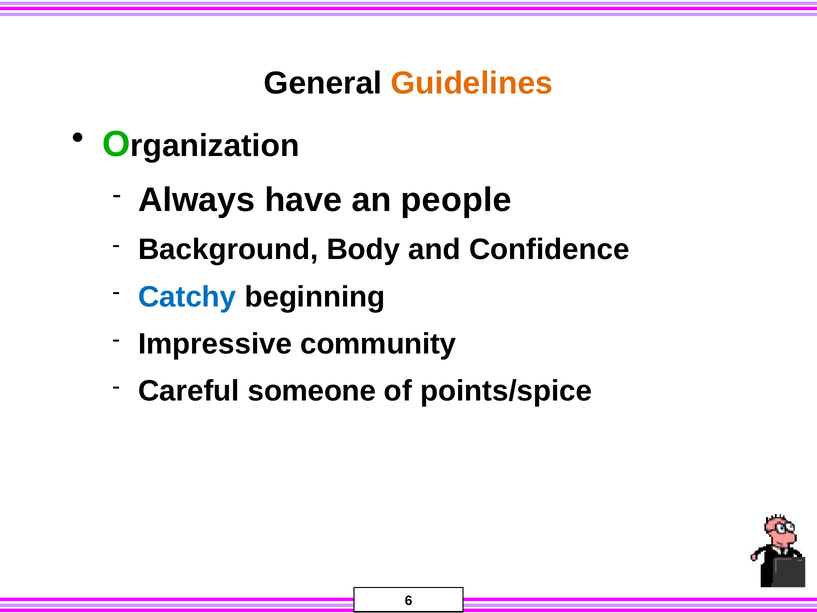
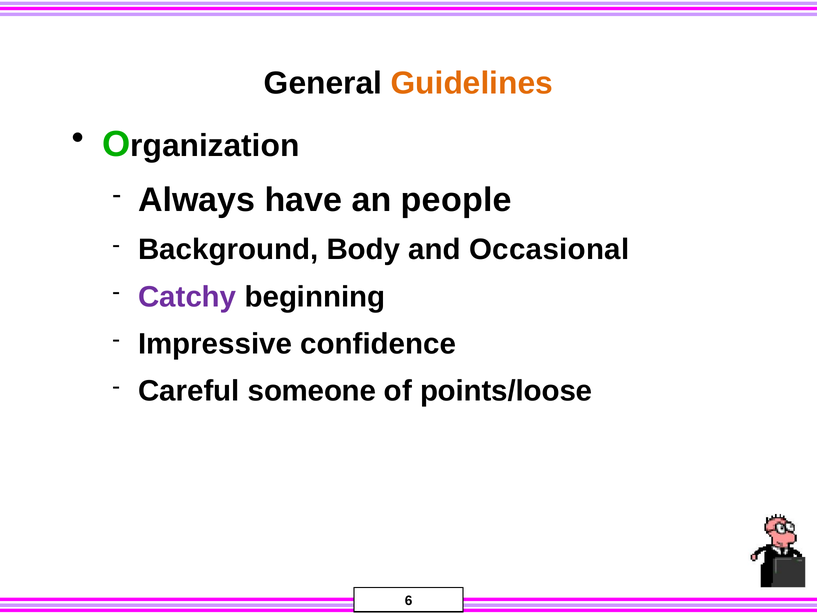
Confidence: Confidence -> Occasional
Catchy colour: blue -> purple
community: community -> confidence
points/spice: points/spice -> points/loose
